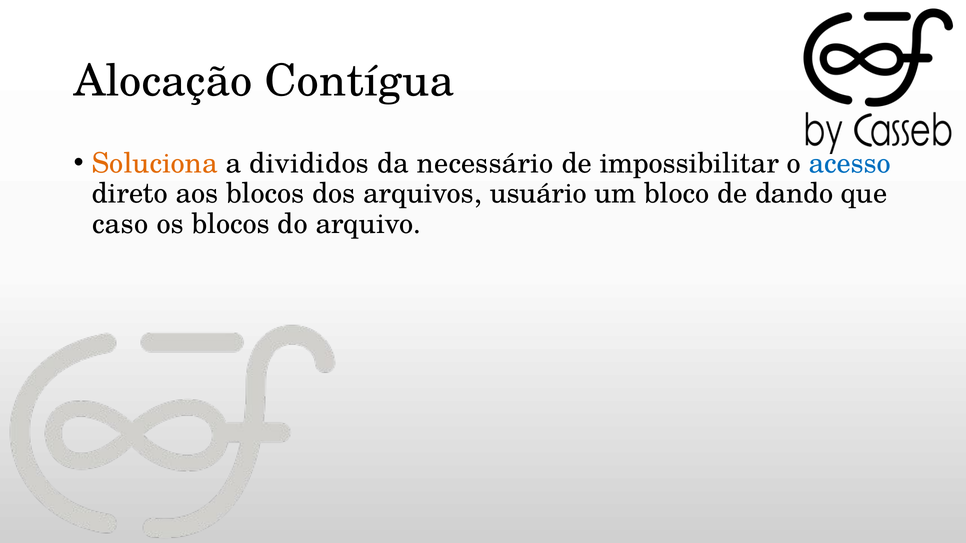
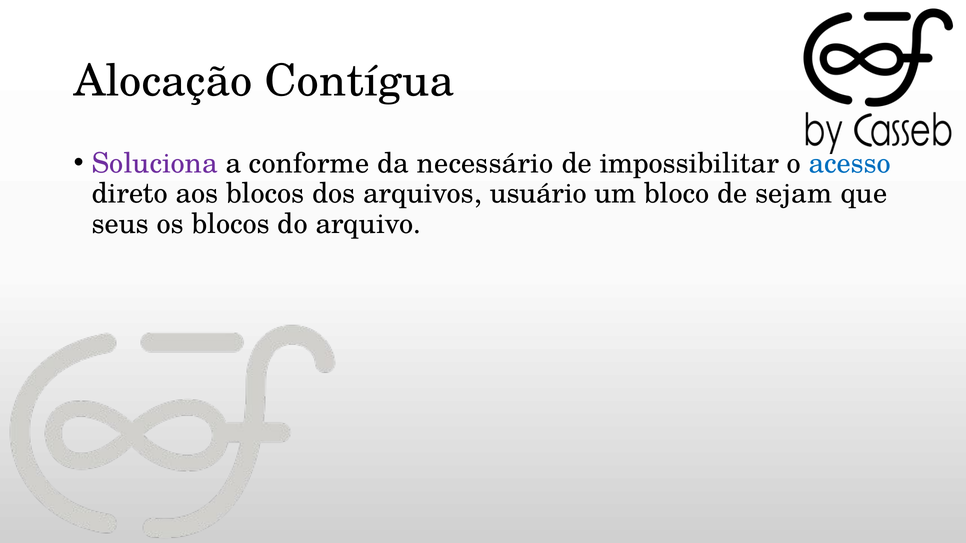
Soluciona colour: orange -> purple
divididos: divididos -> conforme
dando: dando -> sejam
caso: caso -> seus
